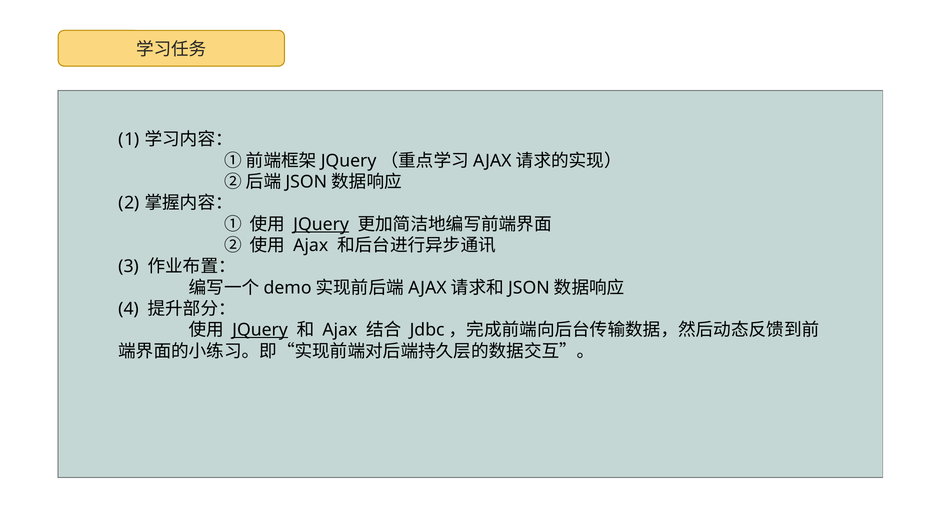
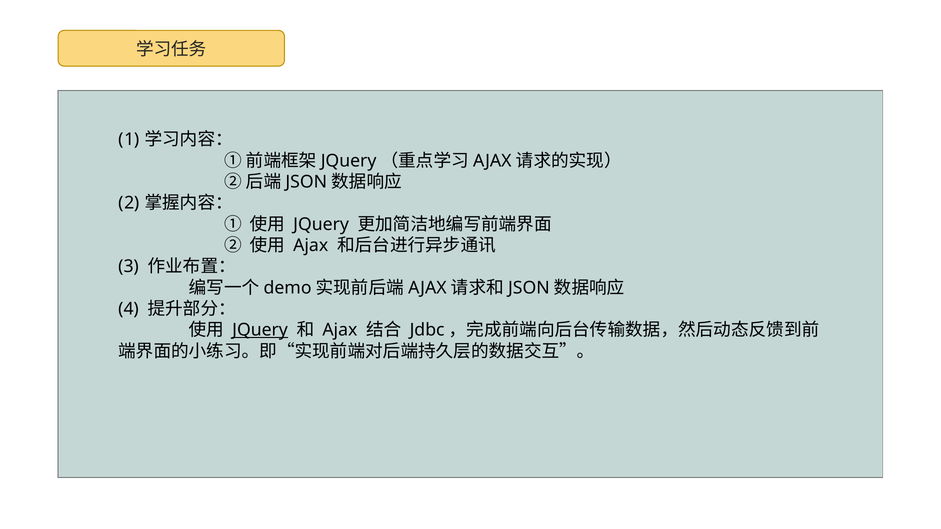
JQuery at (321, 224) underline: present -> none
